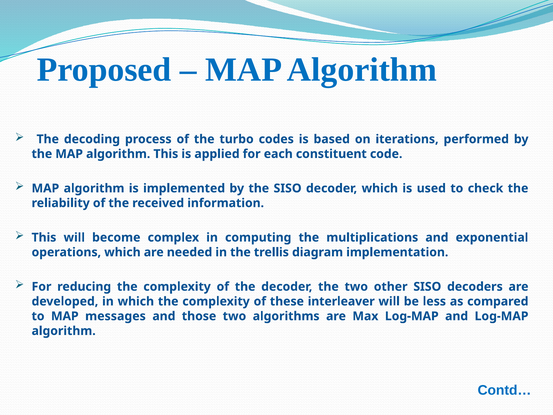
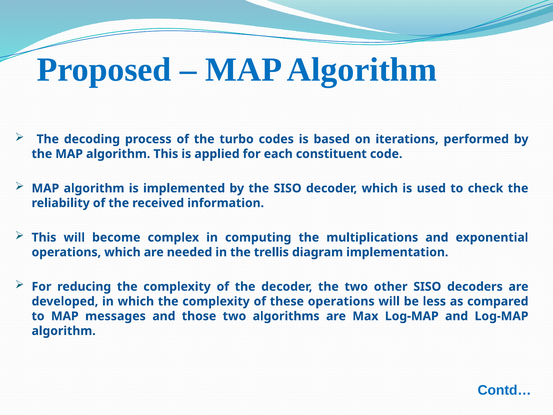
these interleaver: interleaver -> operations
